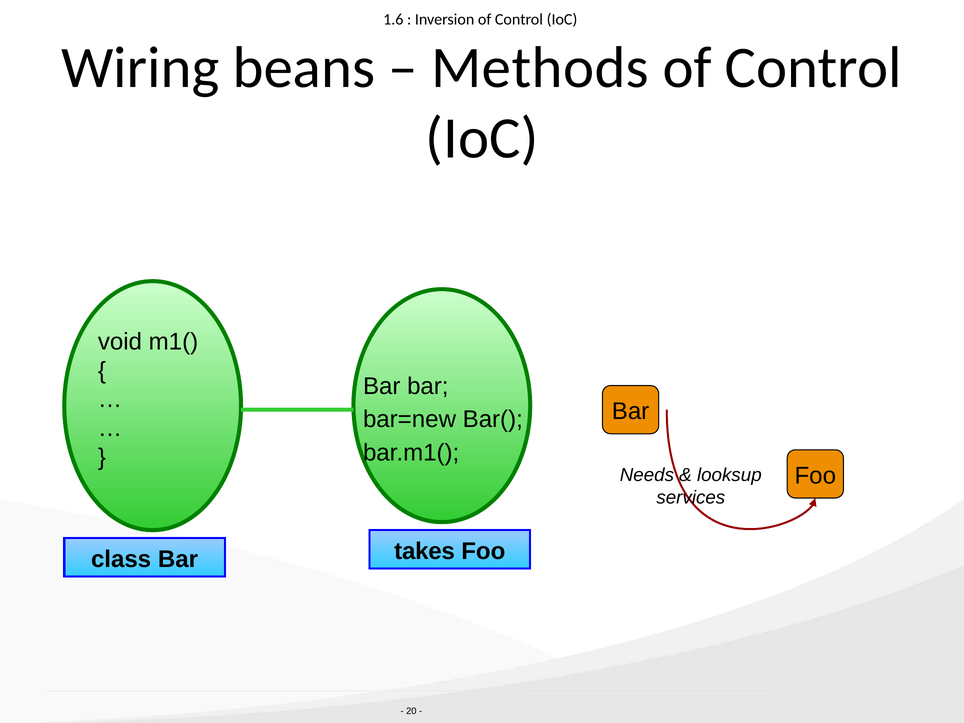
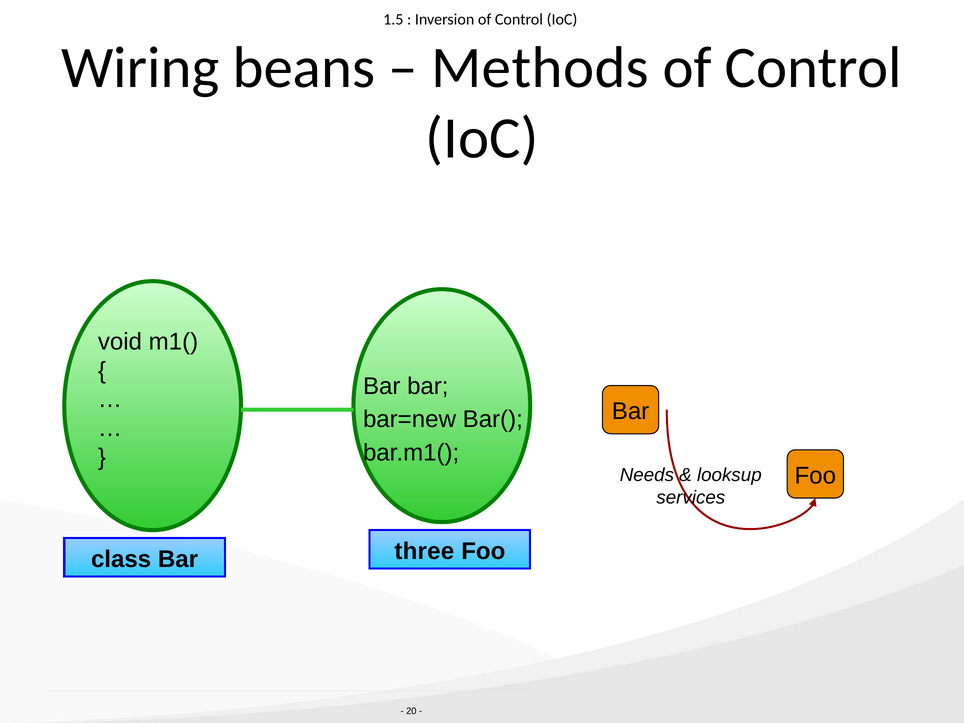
1.6: 1.6 -> 1.5
takes: takes -> three
